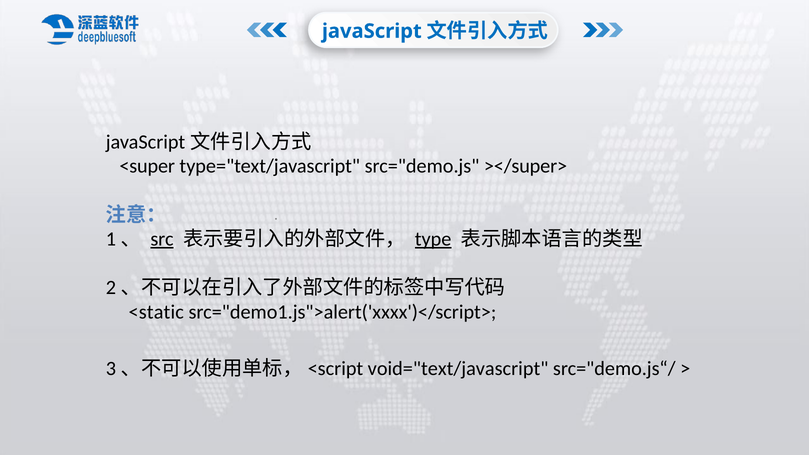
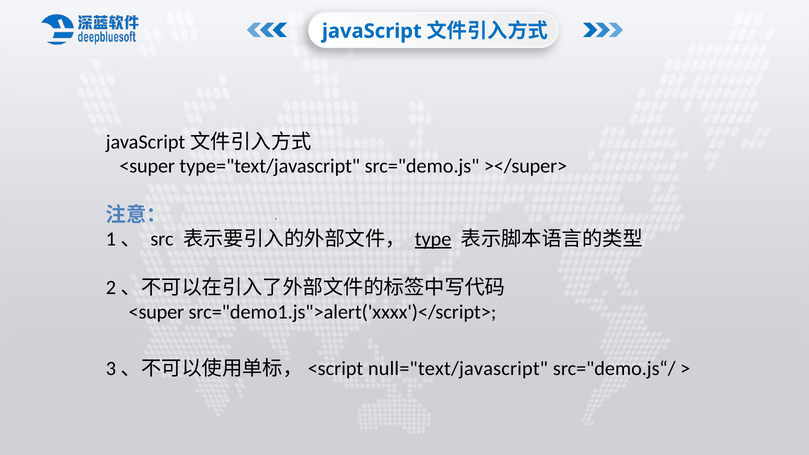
src underline: present -> none
<static at (156, 312): <static -> <super
void="text/javascript: void="text/javascript -> null="text/javascript
